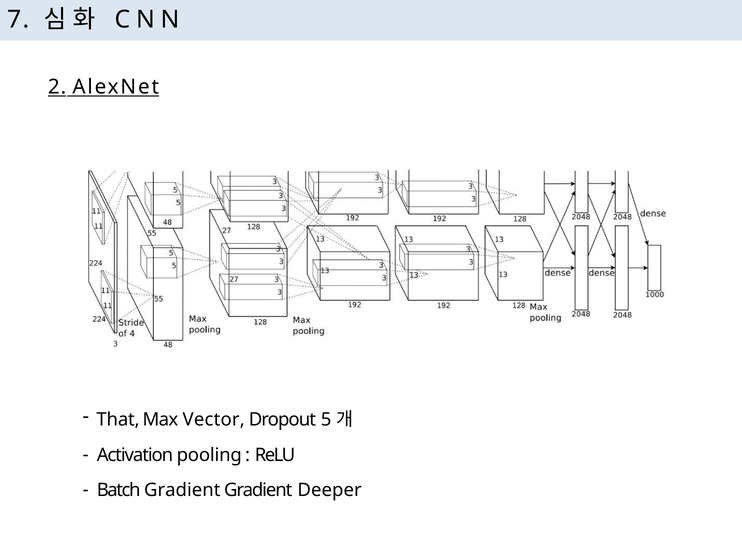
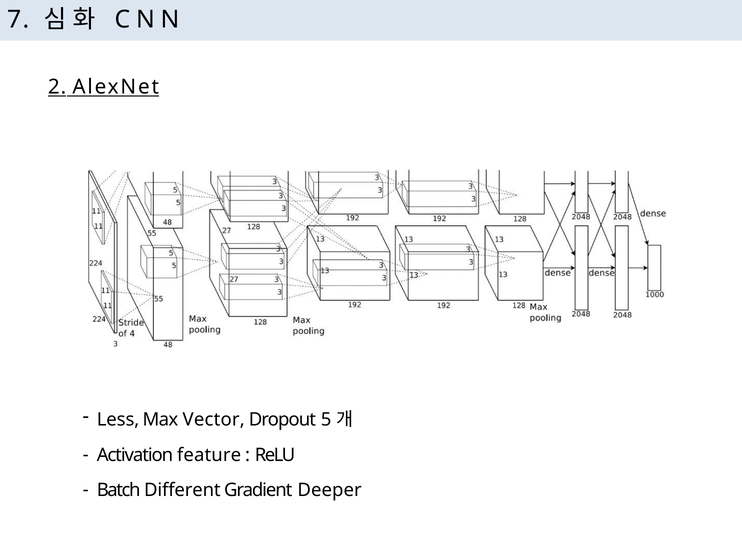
That: That -> Less
pooling: pooling -> feature
Batch Gradient: Gradient -> Different
